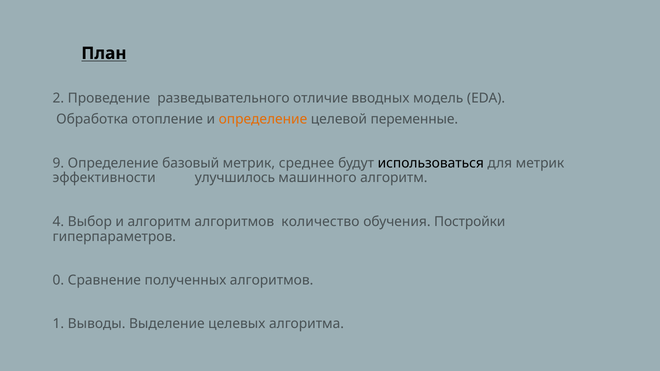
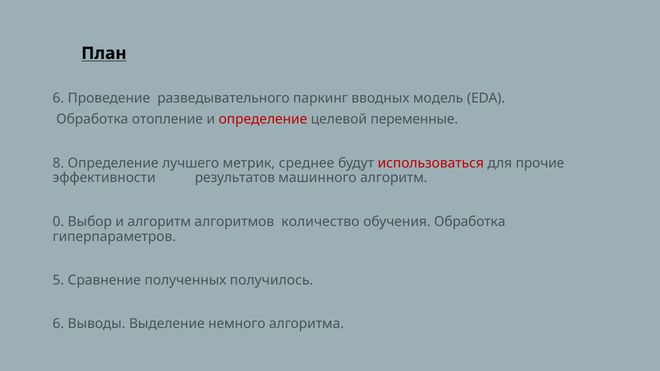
1 2: 2 -> 6
отличие: отличие -> паркинг
определение at (263, 120) colour: orange -> red
9: 9 -> 8
базовый: базовый -> лучшего
использоваться colour: black -> red
для метрик: метрик -> прочие
улучшилось: улучшилось -> результатов
4 4: 4 -> 0
обучения Постройки: Постройки -> Обработка
5 0: 0 -> 5
полученных алгоритмов: алгоритмов -> получилось
1 at (58, 324): 1 -> 6
целевых: целевых -> немного
